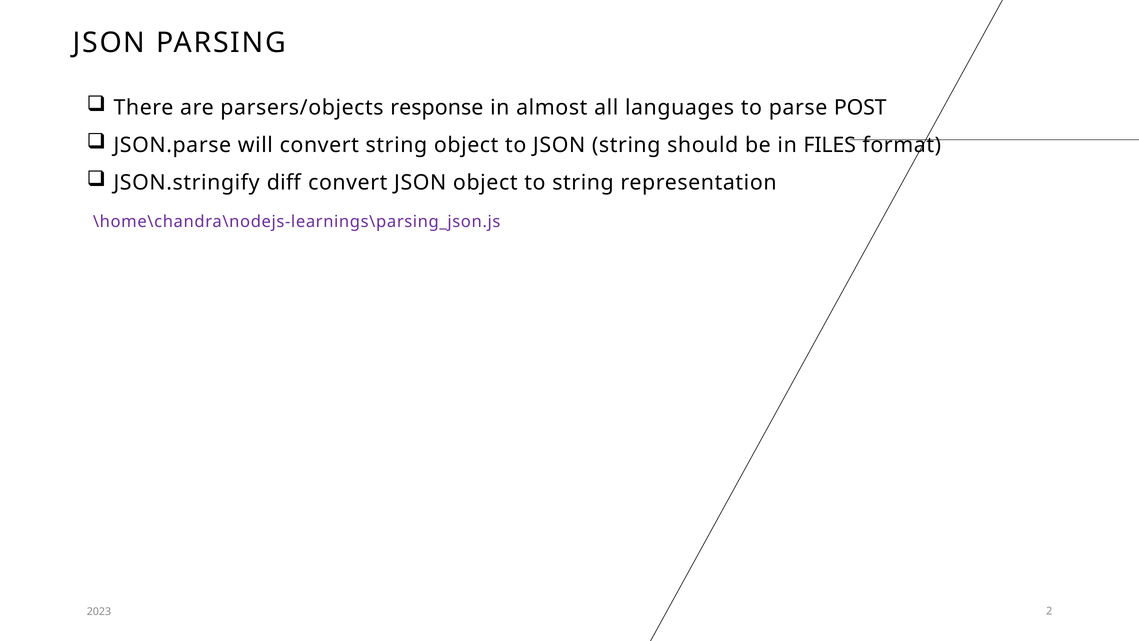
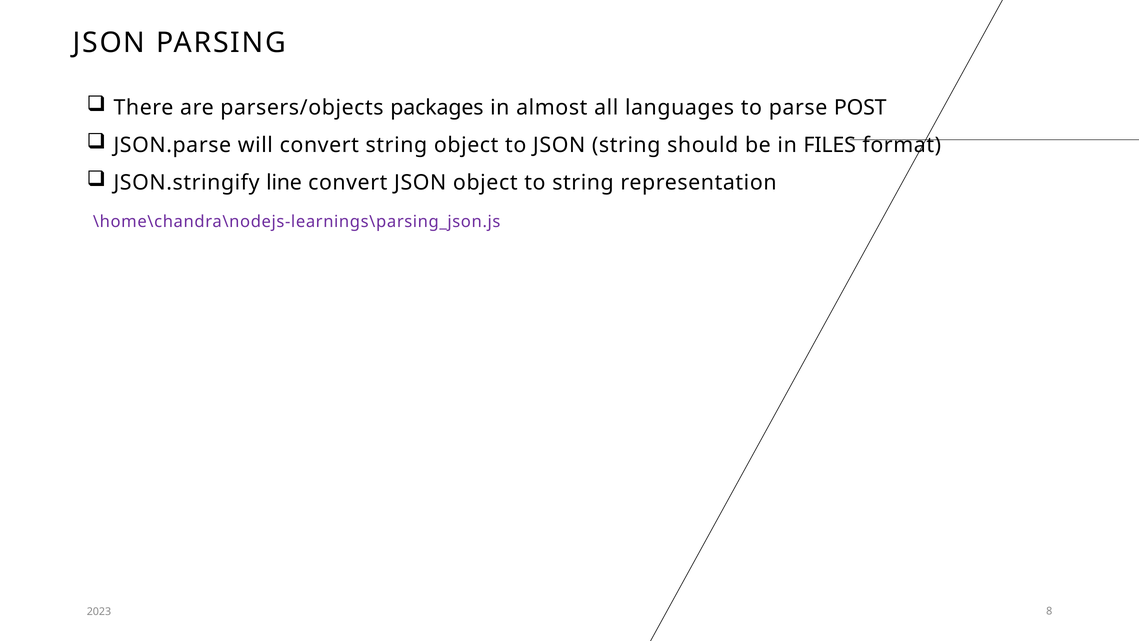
response: response -> packages
diff: diff -> line
2: 2 -> 8
